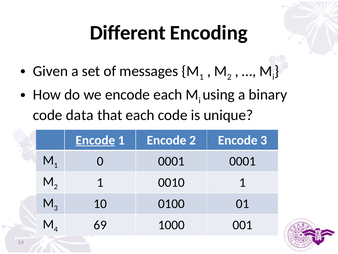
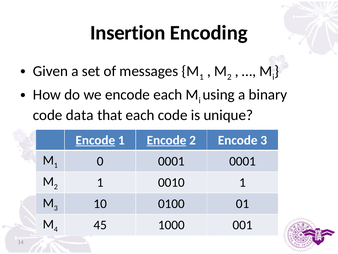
Different: Different -> Insertion
Encode at (167, 140) underline: none -> present
69: 69 -> 45
